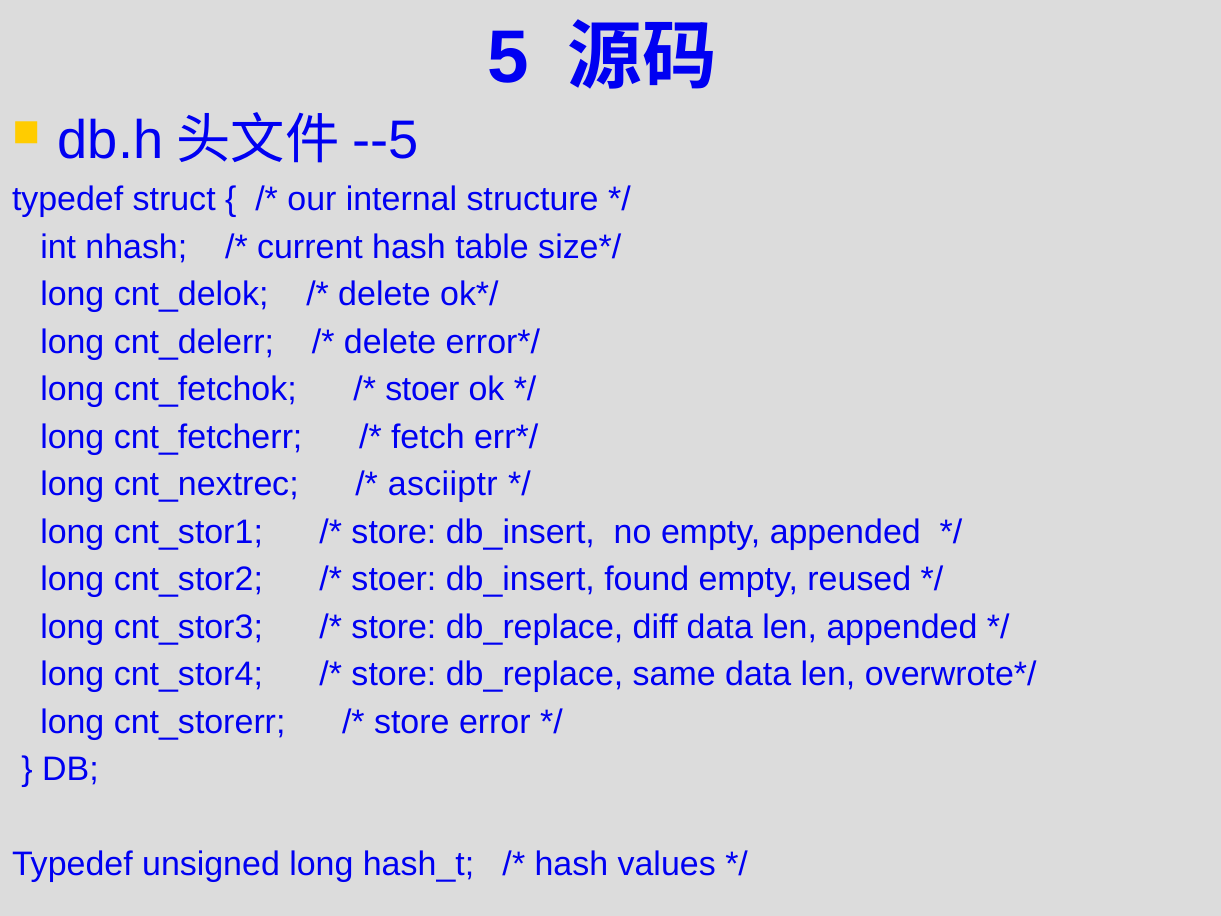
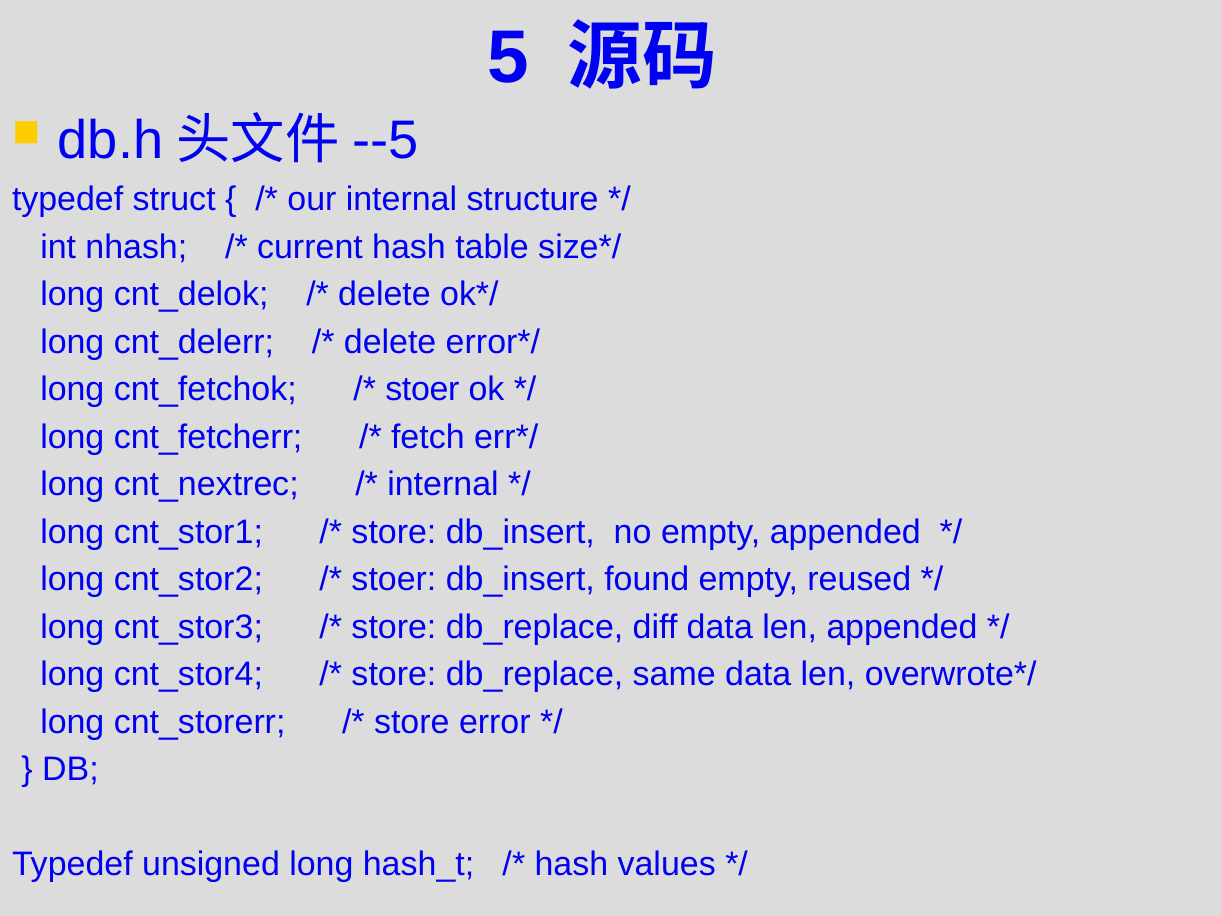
asciiptr at (443, 484): asciiptr -> internal
